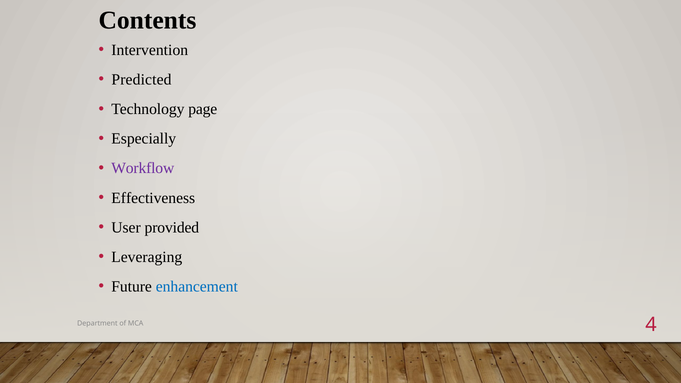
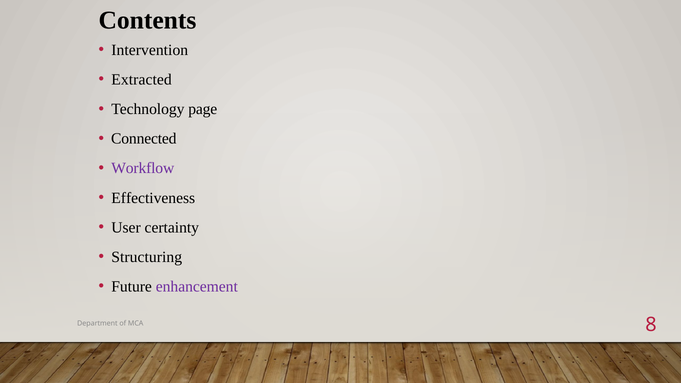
Predicted: Predicted -> Extracted
Especially: Especially -> Connected
provided: provided -> certainty
Leveraging: Leveraging -> Structuring
enhancement colour: blue -> purple
4: 4 -> 8
